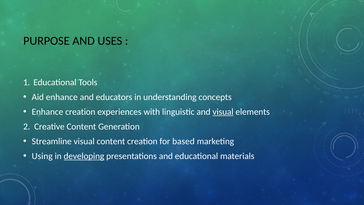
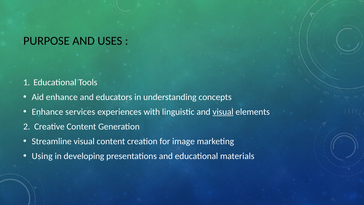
Enhance creation: creation -> services
based: based -> image
developing underline: present -> none
